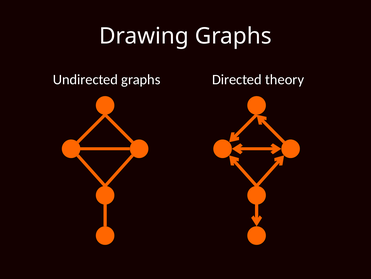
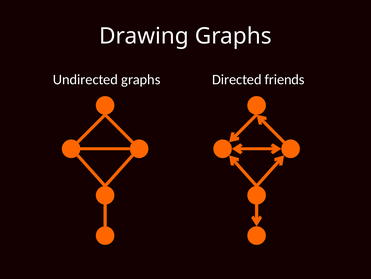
theory: theory -> friends
